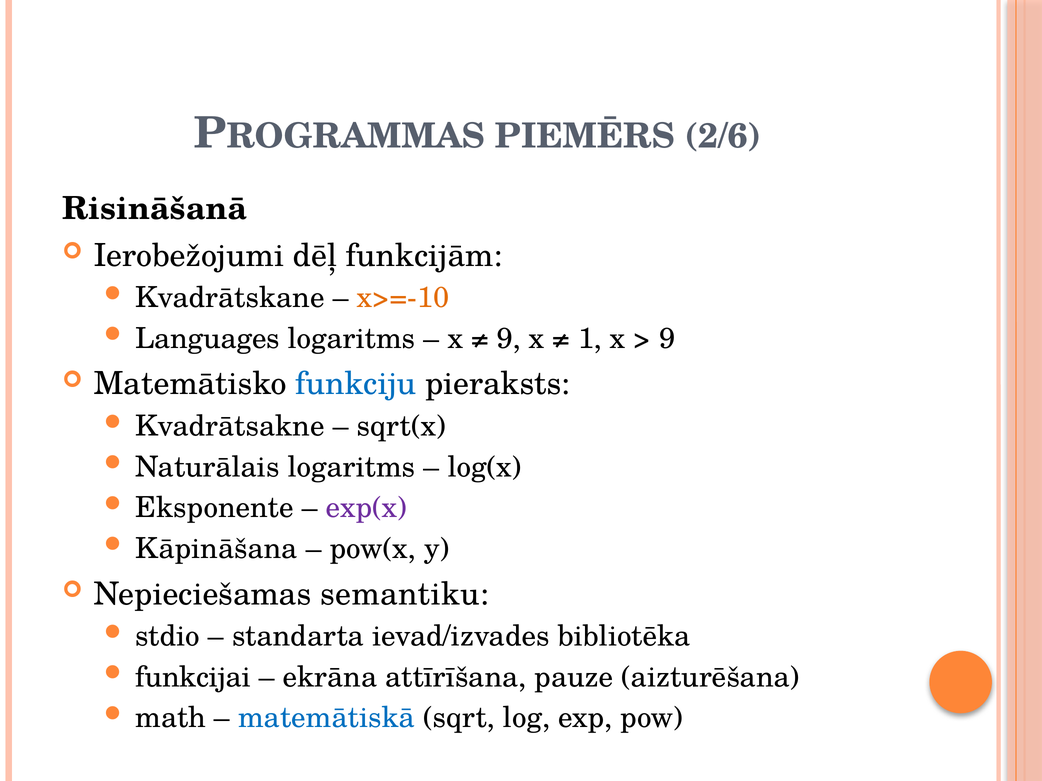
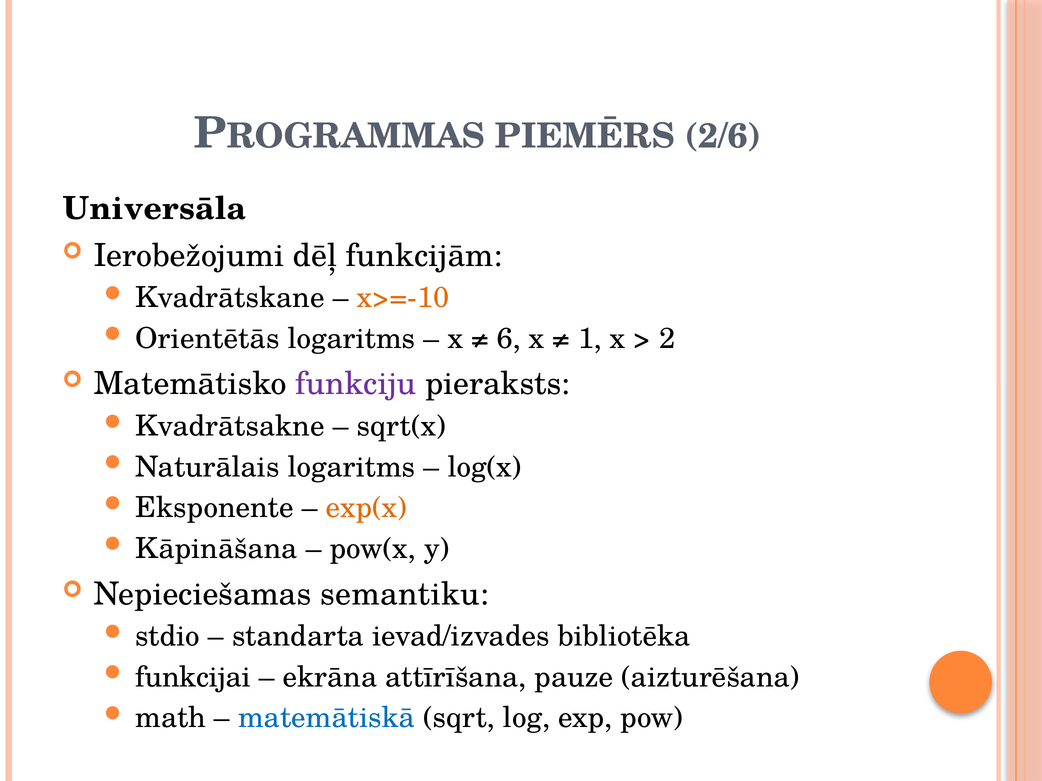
Risināšanā: Risināšanā -> Universāla
Languages: Languages -> Orientētās
9 at (509, 339): 9 -> 6
9 at (667, 339): 9 -> 2
funkciju colour: blue -> purple
exp(x colour: purple -> orange
